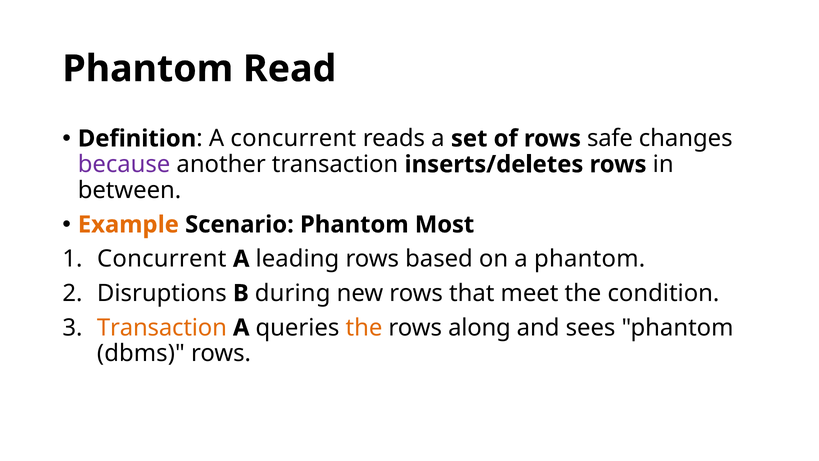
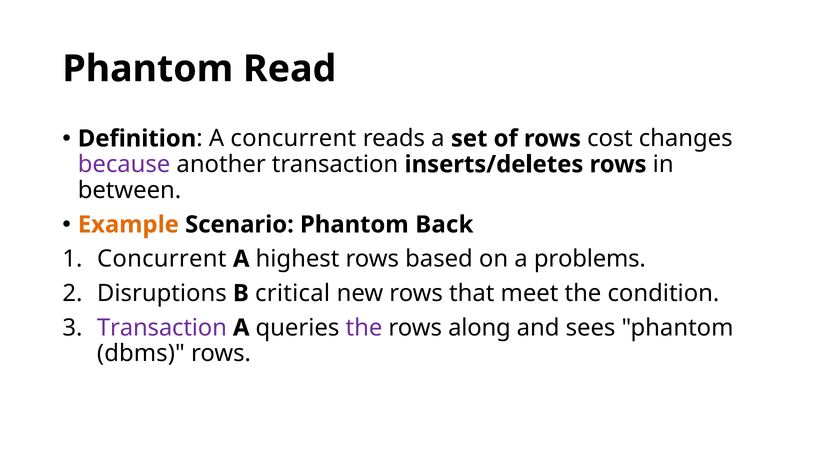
safe: safe -> cost
Most: Most -> Back
leading: leading -> highest
a phantom: phantom -> problems
during: during -> critical
Transaction at (162, 327) colour: orange -> purple
the at (364, 327) colour: orange -> purple
